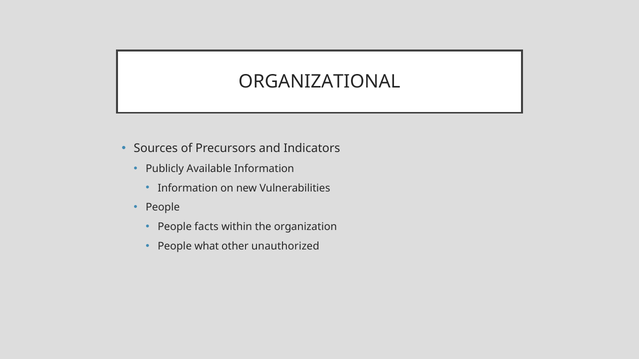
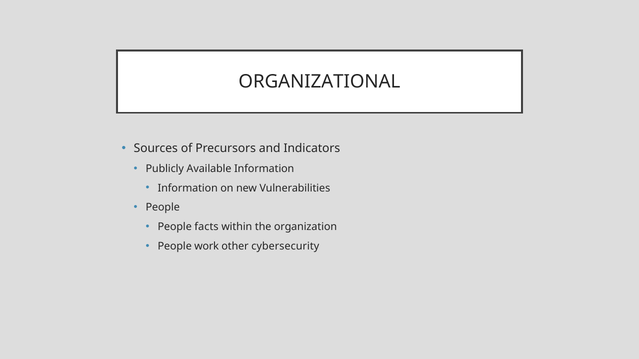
what: what -> work
unauthorized: unauthorized -> cybersecurity
